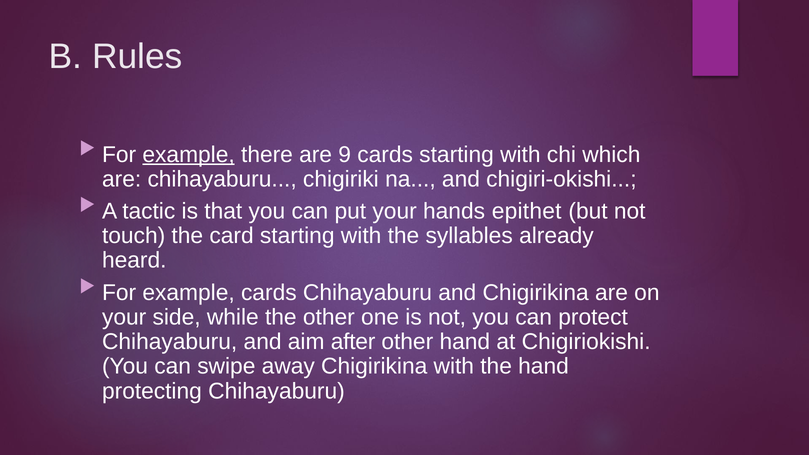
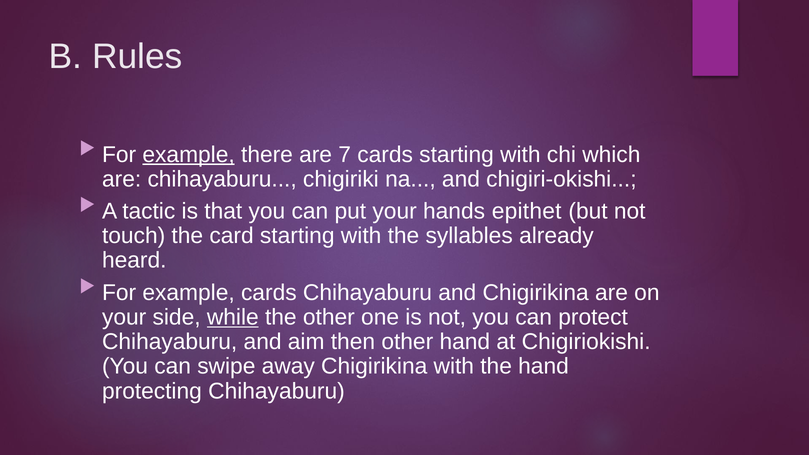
9: 9 -> 7
while underline: none -> present
after: after -> then
